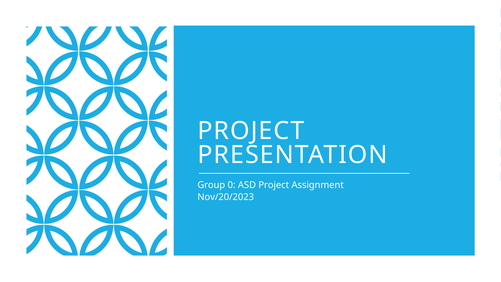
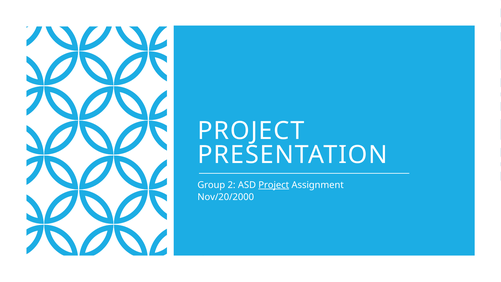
0: 0 -> 2
Project at (274, 185) underline: none -> present
Nov/20/2023: Nov/20/2023 -> Nov/20/2000
